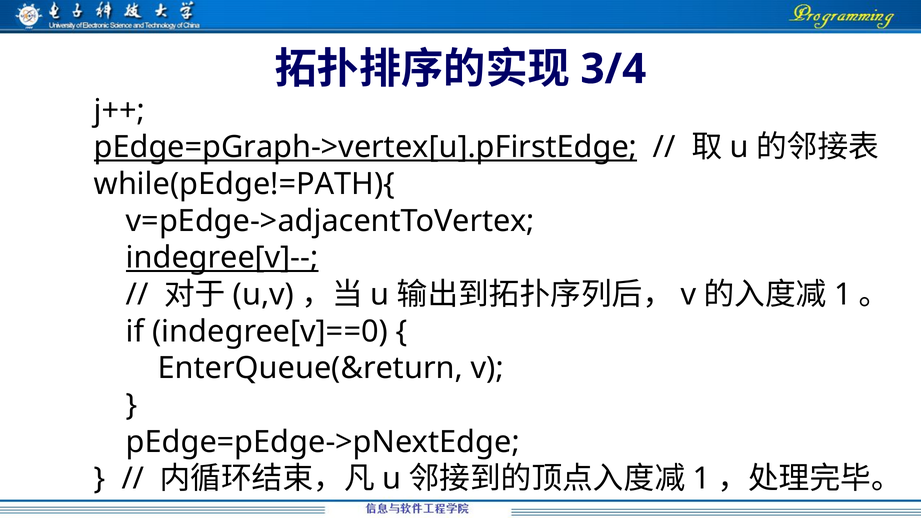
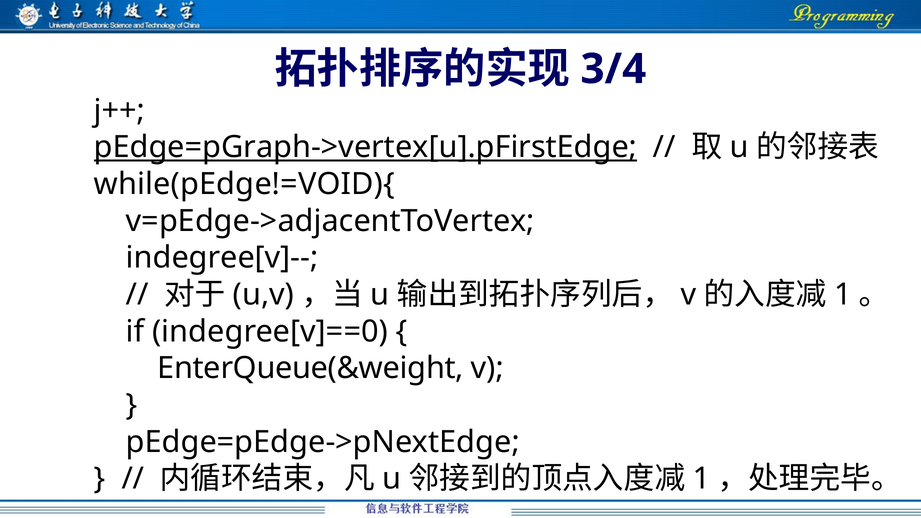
while(pEdge!=PATH){: while(pEdge!=PATH){ -> while(pEdge!=VOID){
indegree[v]-- underline: present -> none
EnterQueue(&return: EnterQueue(&return -> EnterQueue(&weight
